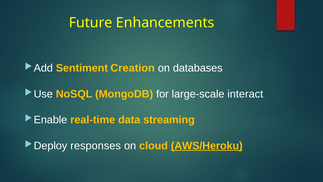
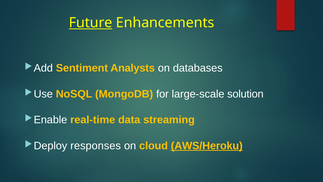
Future underline: none -> present
Creation: Creation -> Analysts
interact: interact -> solution
